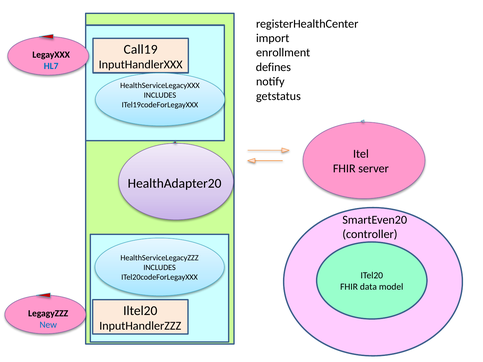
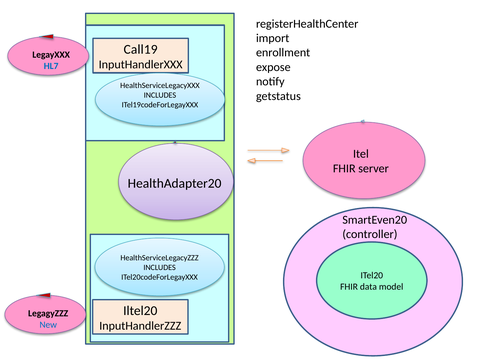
defines: defines -> expose
